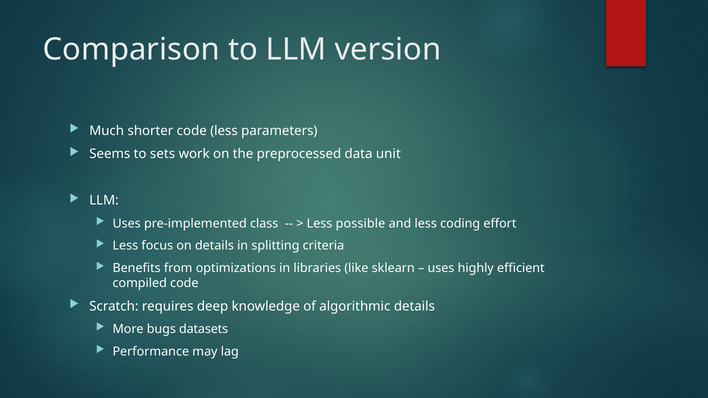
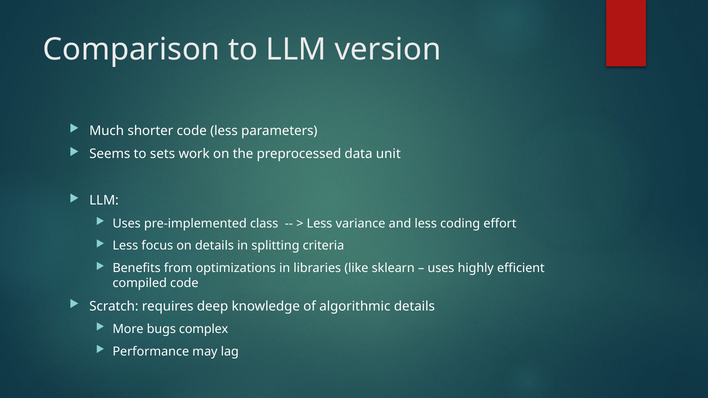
possible: possible -> variance
datasets: datasets -> complex
